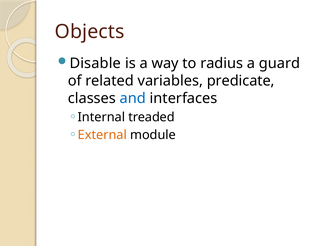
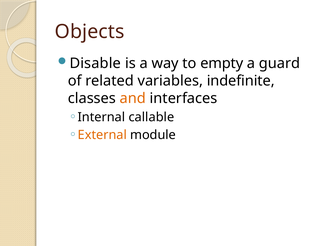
radius: radius -> empty
predicate: predicate -> indefinite
and colour: blue -> orange
treaded: treaded -> callable
